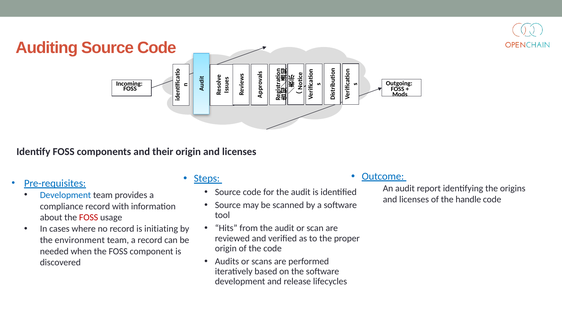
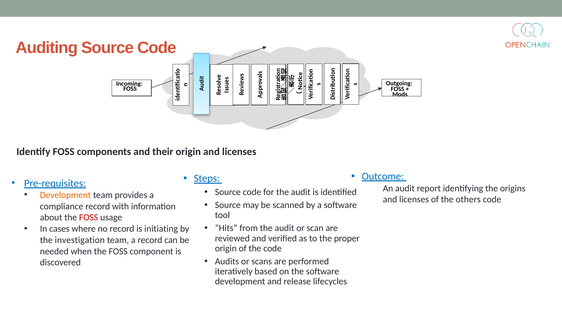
Development at (65, 195) colour: blue -> orange
handle: handle -> others
environment: environment -> investigation
